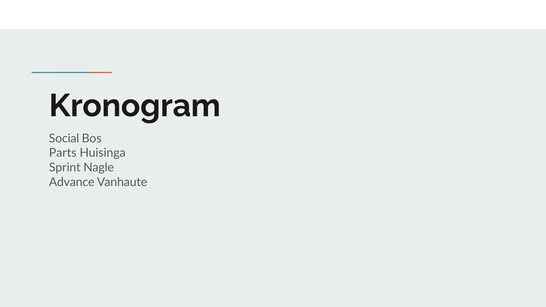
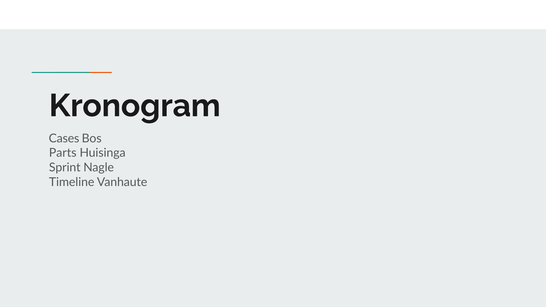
Social: Social -> Cases
Advance: Advance -> Timeline
